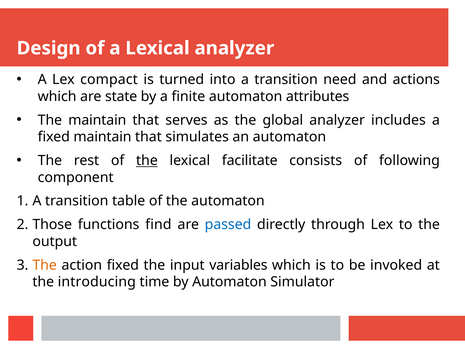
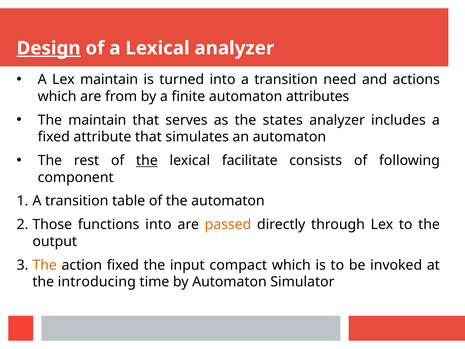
Design underline: none -> present
Lex compact: compact -> maintain
state: state -> from
global: global -> states
fixed maintain: maintain -> attribute
functions find: find -> into
passed colour: blue -> orange
variables: variables -> compact
